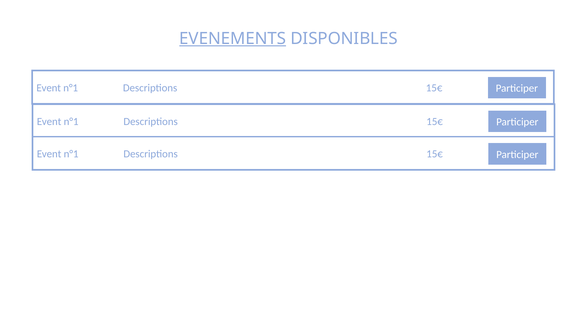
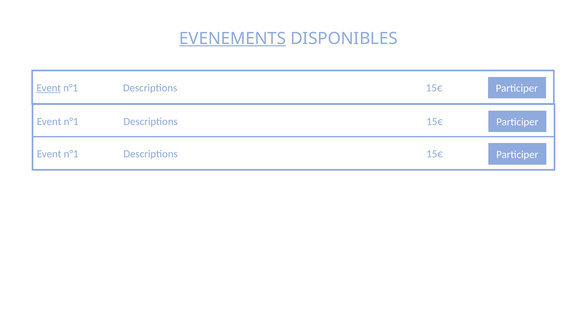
Event at (49, 88) underline: none -> present
